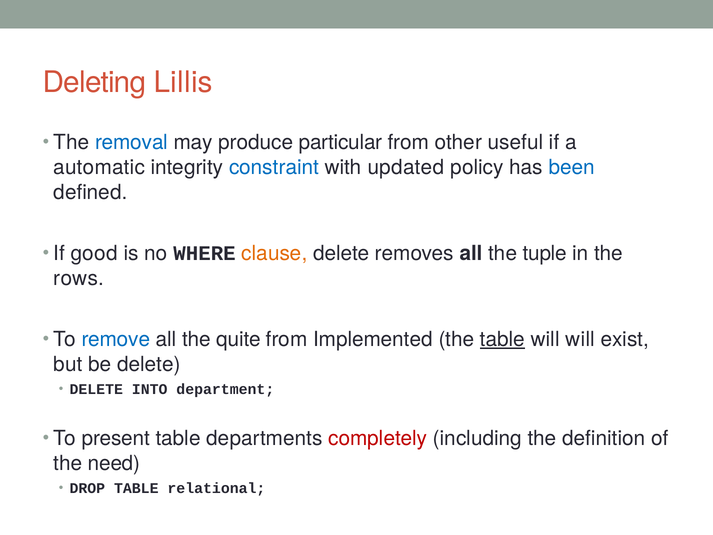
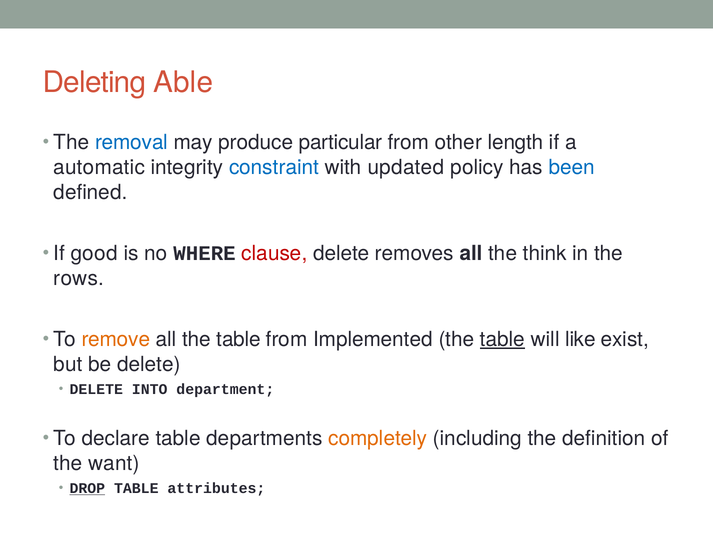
Lillis: Lillis -> Able
useful: useful -> length
clause colour: orange -> red
tuple: tuple -> think
remove colour: blue -> orange
all the quite: quite -> table
will will: will -> like
present: present -> declare
completely colour: red -> orange
need: need -> want
DROP underline: none -> present
relational: relational -> attributes
